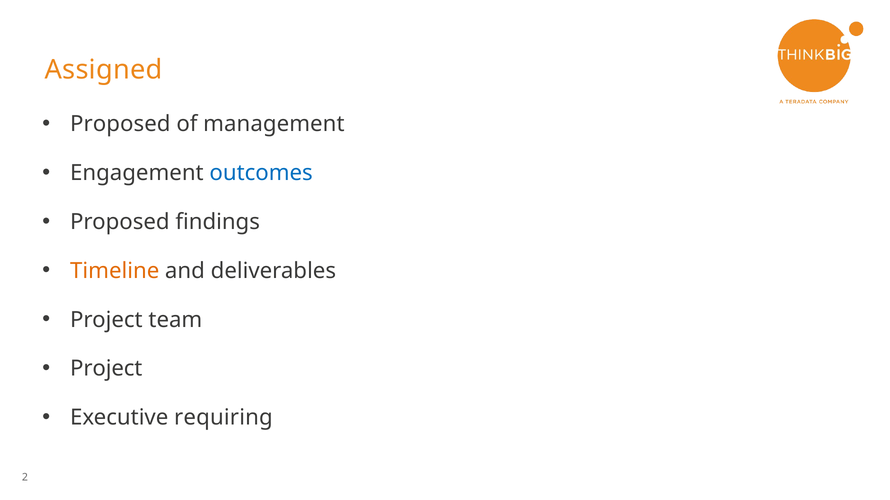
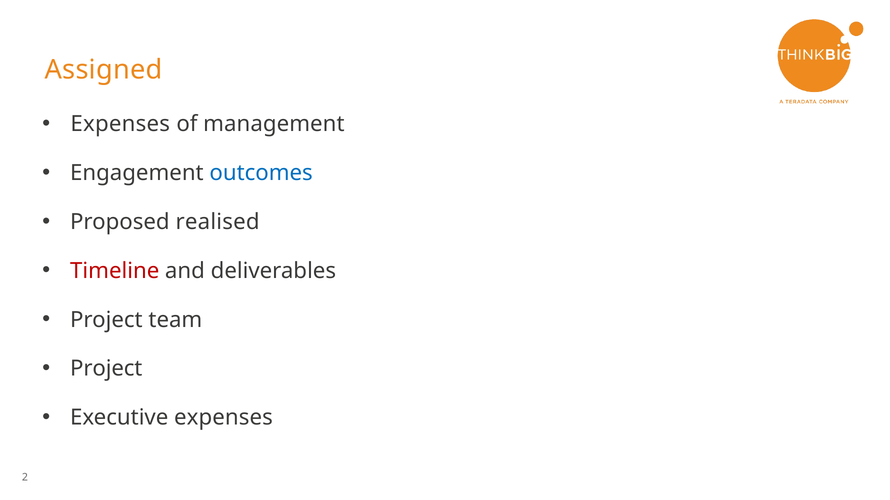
Proposed at (120, 124): Proposed -> Expenses
findings: findings -> realised
Timeline colour: orange -> red
Executive requiring: requiring -> expenses
